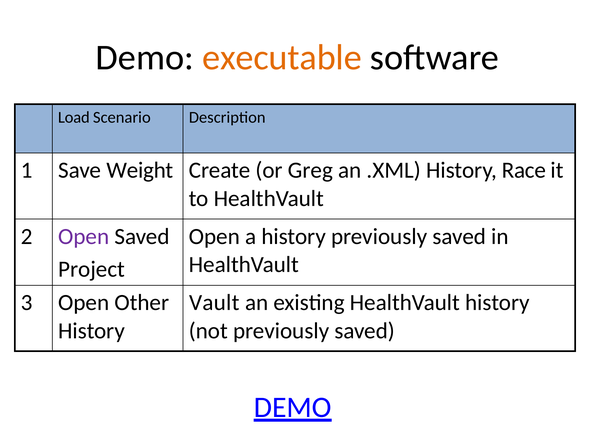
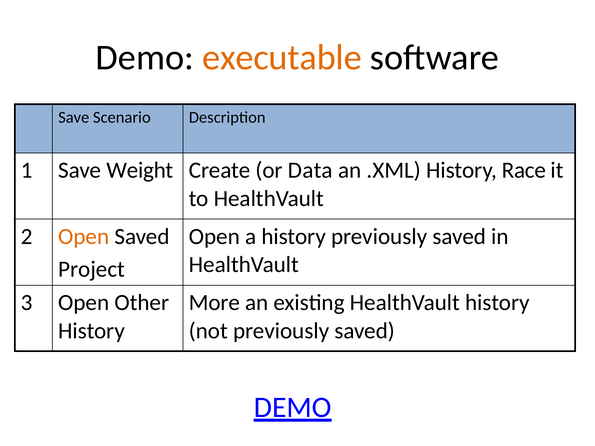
Load at (74, 117): Load -> Save
Greg: Greg -> Data
Open at (84, 237) colour: purple -> orange
Vault: Vault -> More
